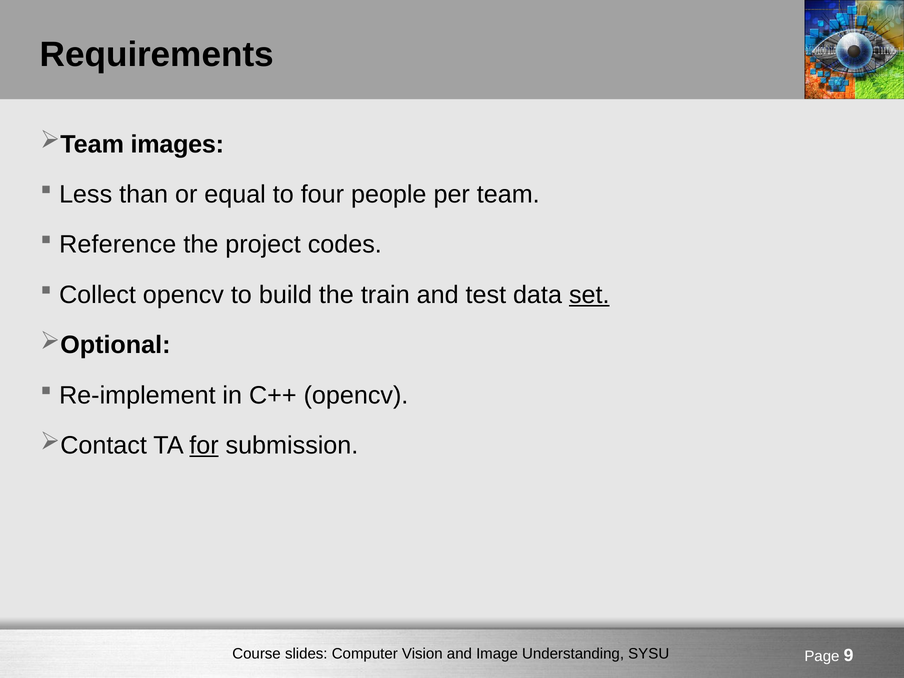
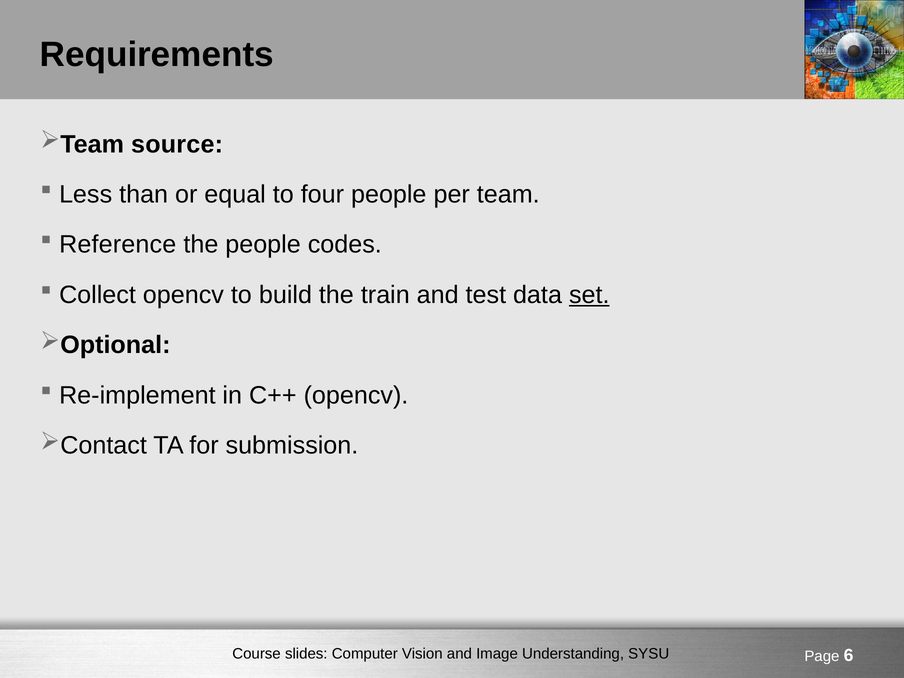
images: images -> source
the project: project -> people
for underline: present -> none
9: 9 -> 6
